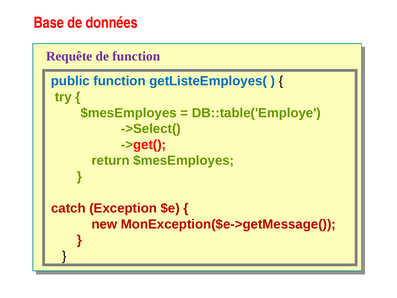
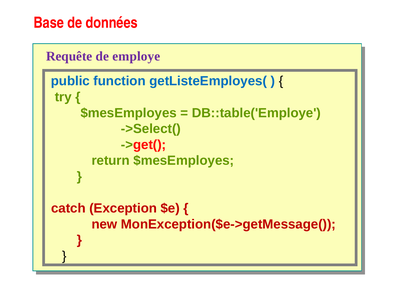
de function: function -> employe
